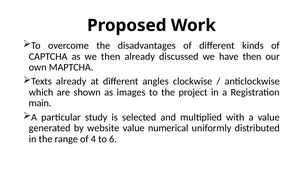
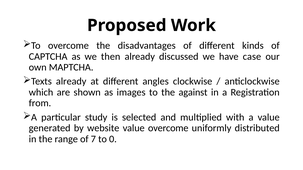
have then: then -> case
project: project -> against
main: main -> from
value numerical: numerical -> overcome
4: 4 -> 7
6: 6 -> 0
